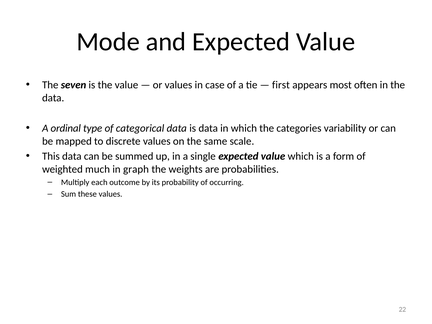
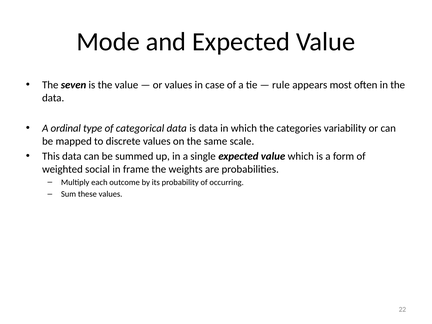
first: first -> rule
much: much -> social
graph: graph -> frame
